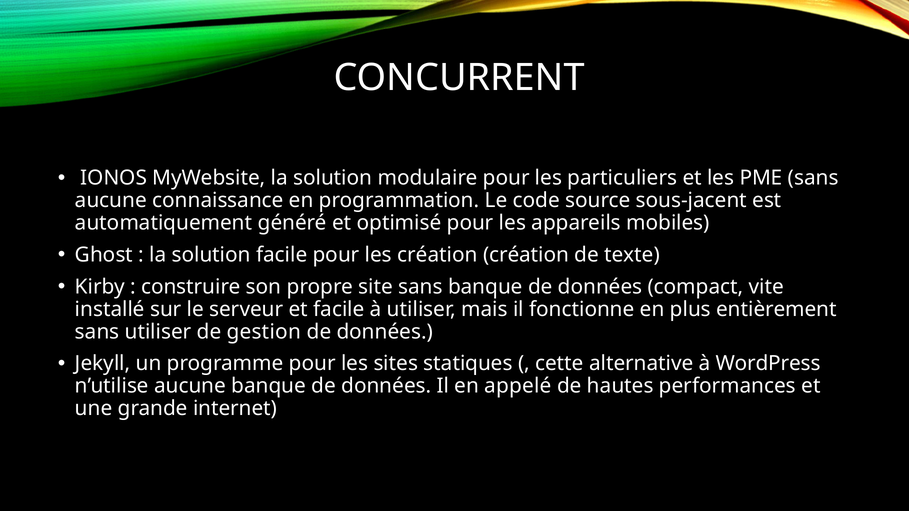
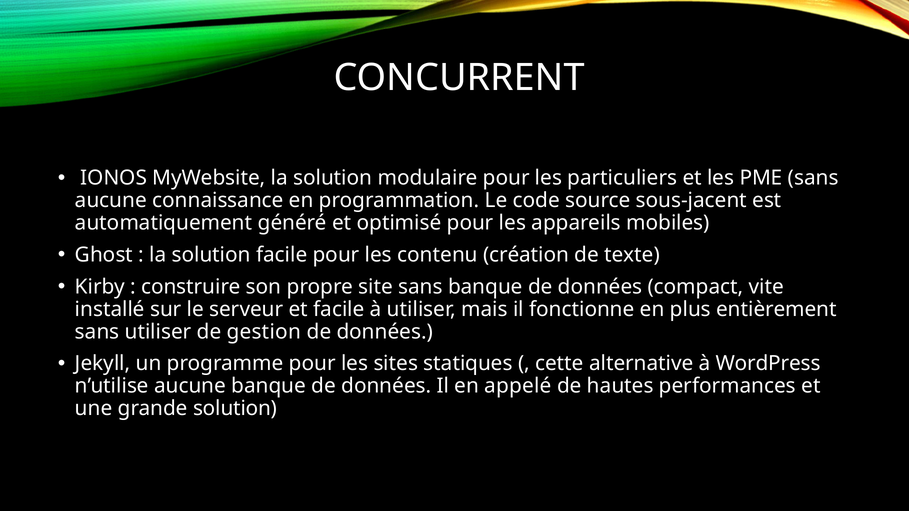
les création: création -> contenu
grande internet: internet -> solution
